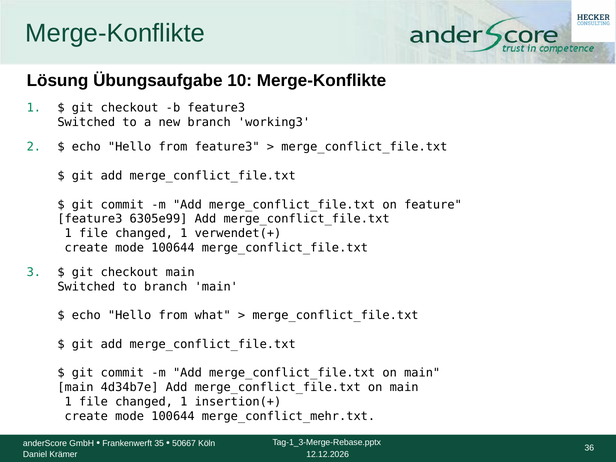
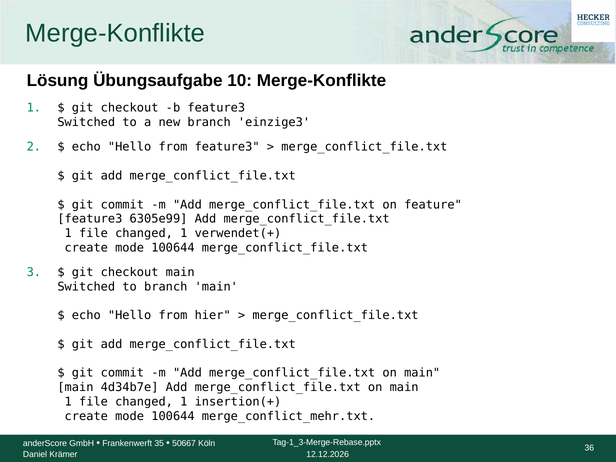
working3: working3 -> einzige3
what: what -> hier
